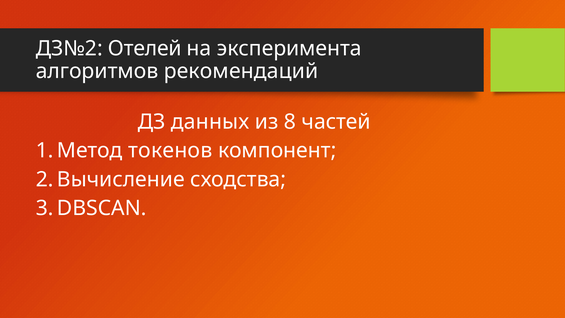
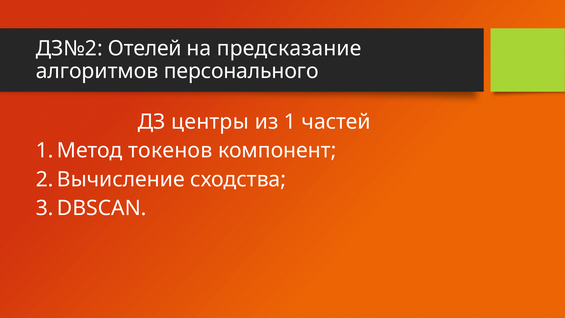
эксперимента: эксперимента -> предсказание
рекомендаций: рекомендаций -> персонального
данных: данных -> центры
8: 8 -> 1
